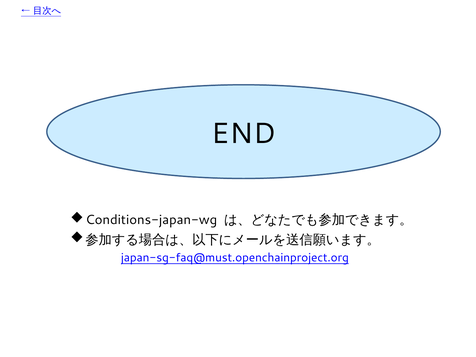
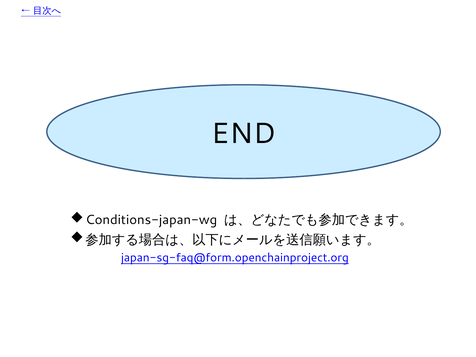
japan-sg-faq@must.openchainproject.org: japan-sg-faq@must.openchainproject.org -> japan-sg-faq@form.openchainproject.org
